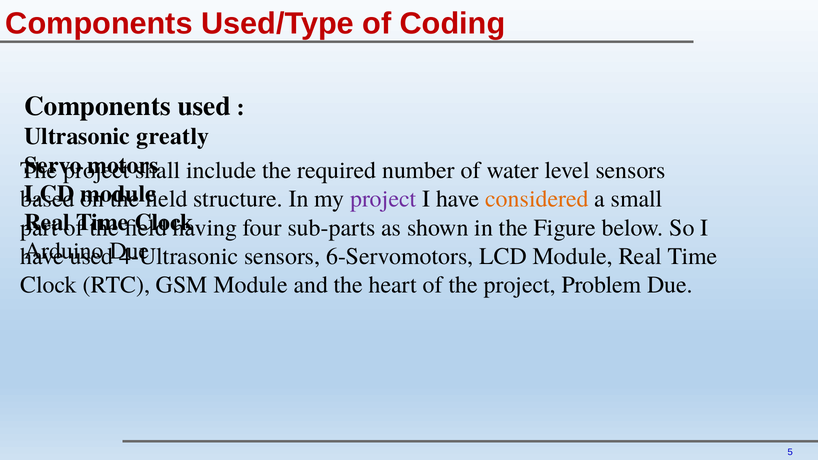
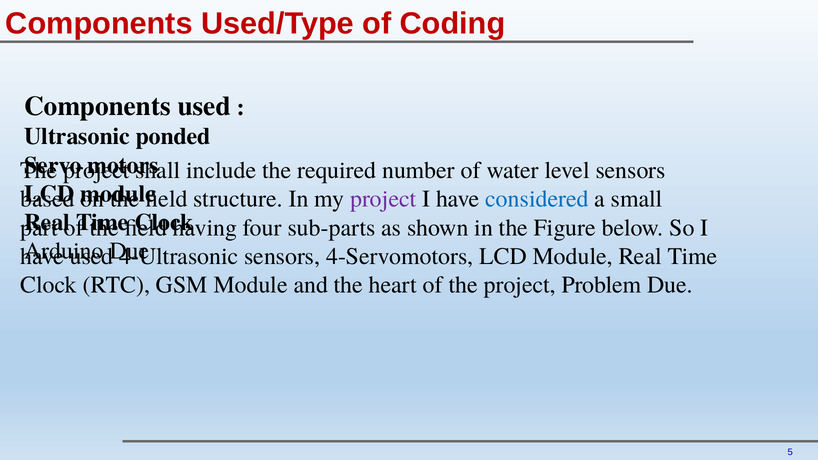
greatly: greatly -> ponded
considered colour: orange -> blue
6-Servomotors: 6-Servomotors -> 4-Servomotors
